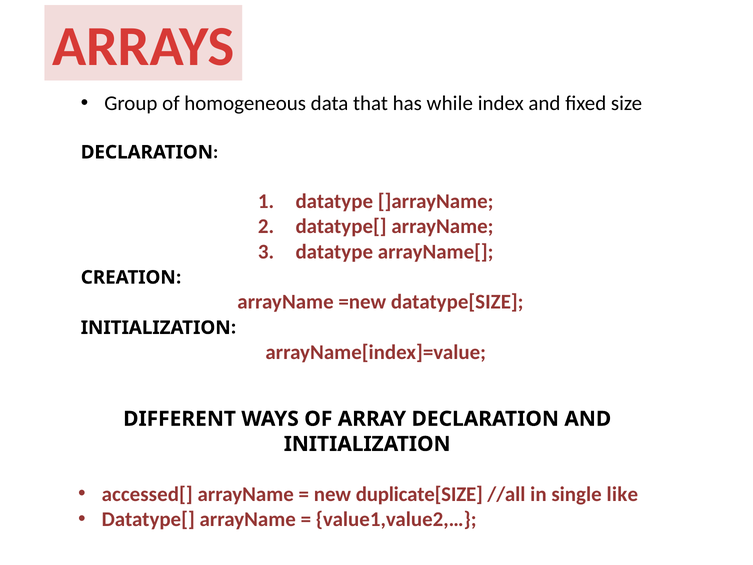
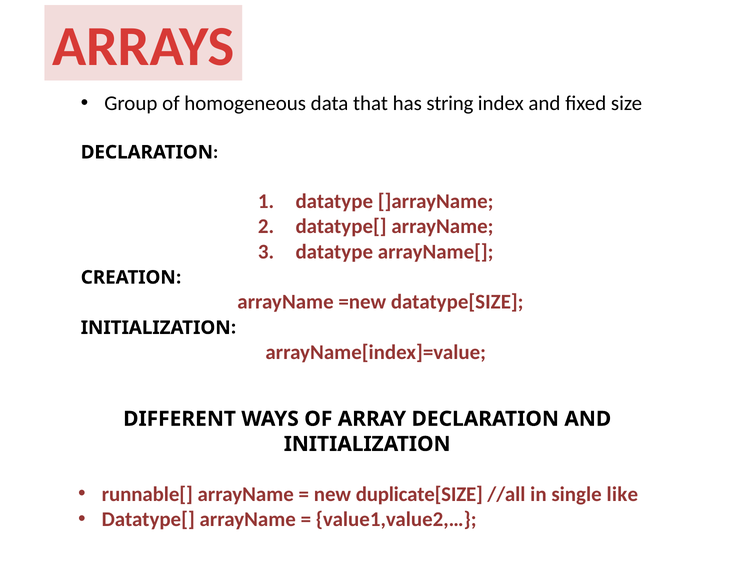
while: while -> string
accessed[: accessed[ -> runnable[
